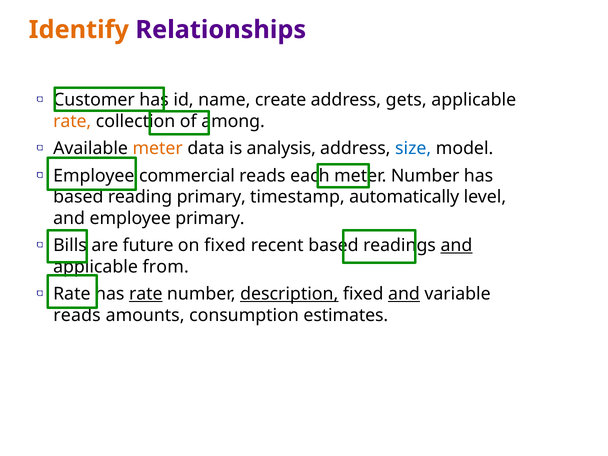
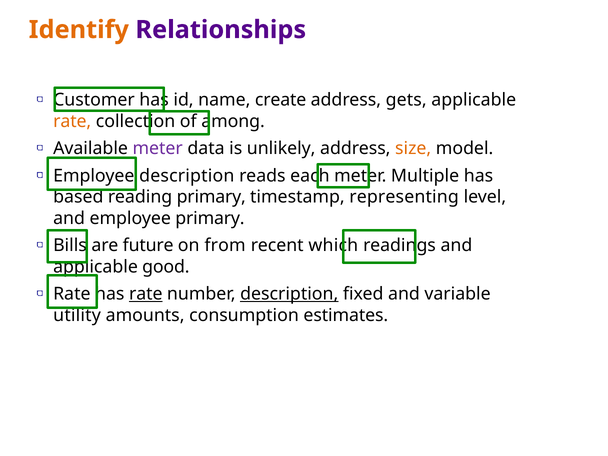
meter at (158, 149) colour: orange -> purple
analysis: analysis -> unlikely
size colour: blue -> orange
Employee commercial: commercial -> description
Number at (425, 176): Number -> Multiple
automatically: automatically -> representing
on fixed: fixed -> from
recent based: based -> which
and at (456, 246) underline: present -> none
from: from -> good
and at (404, 294) underline: present -> none
reads at (77, 315): reads -> utility
